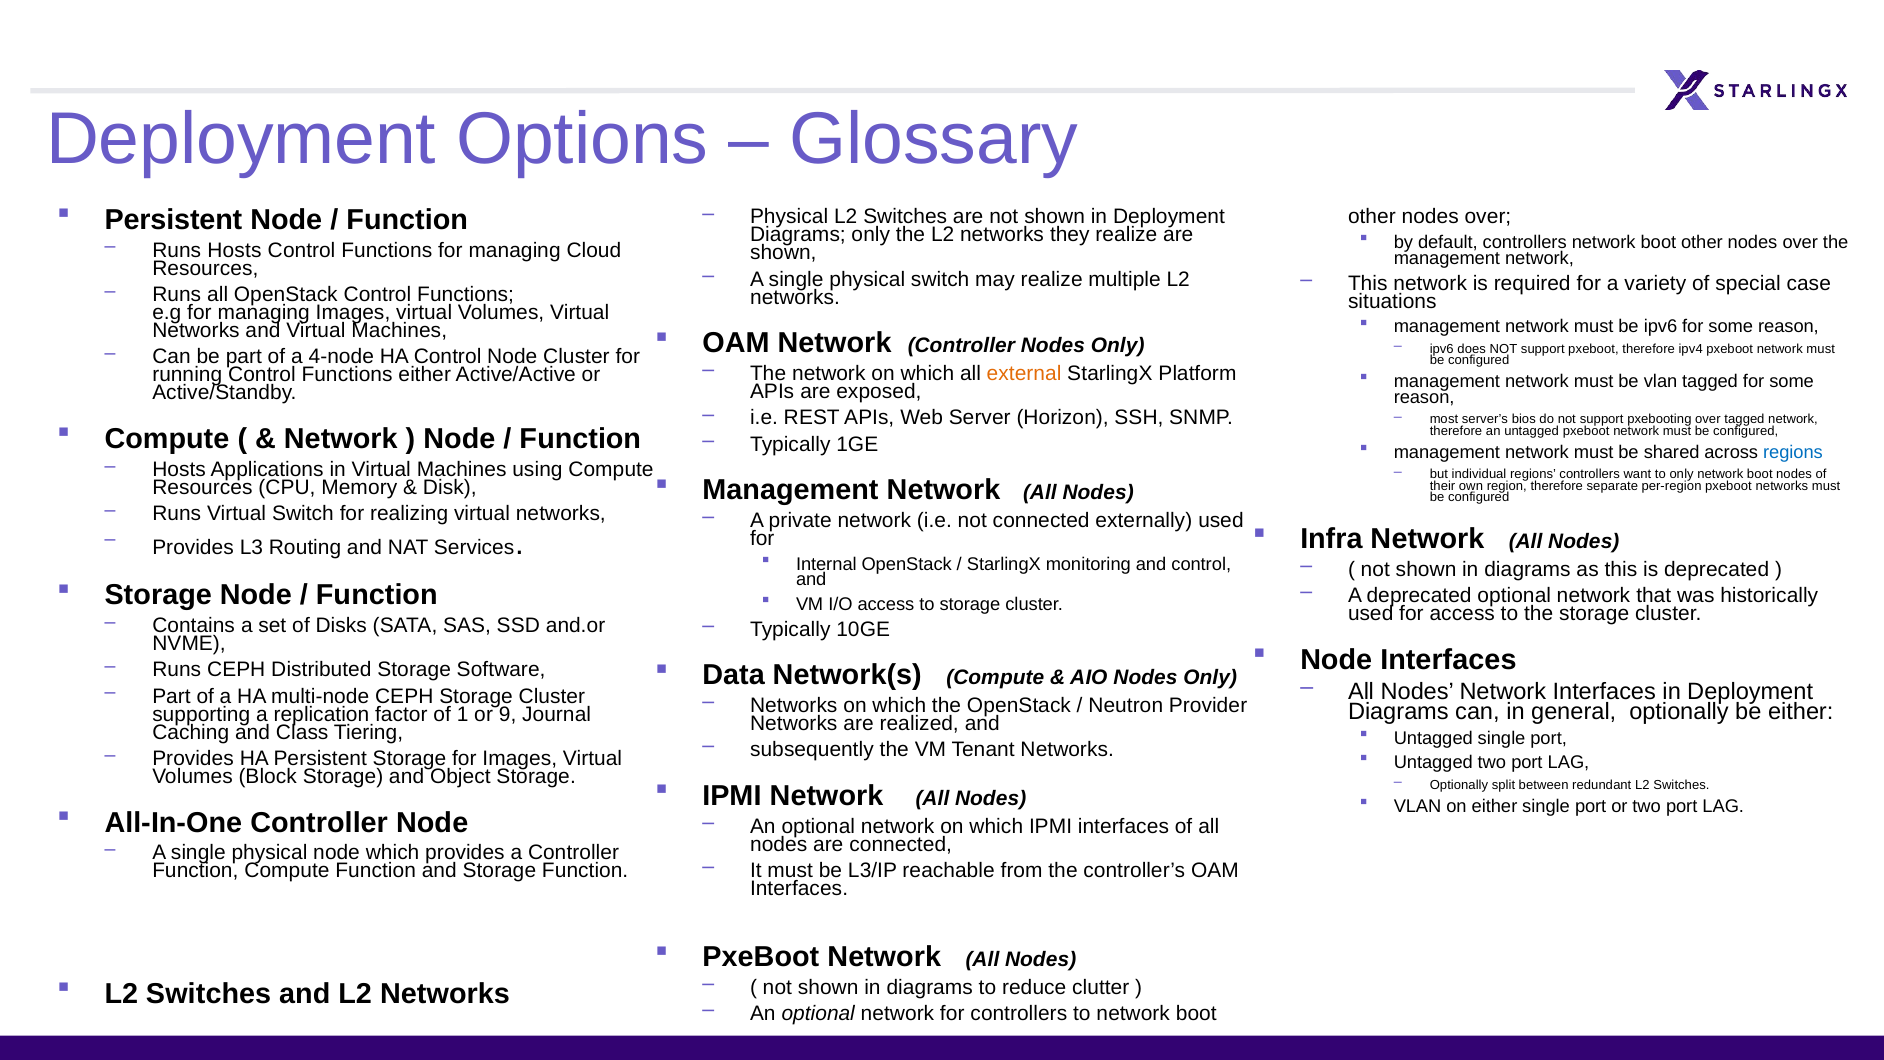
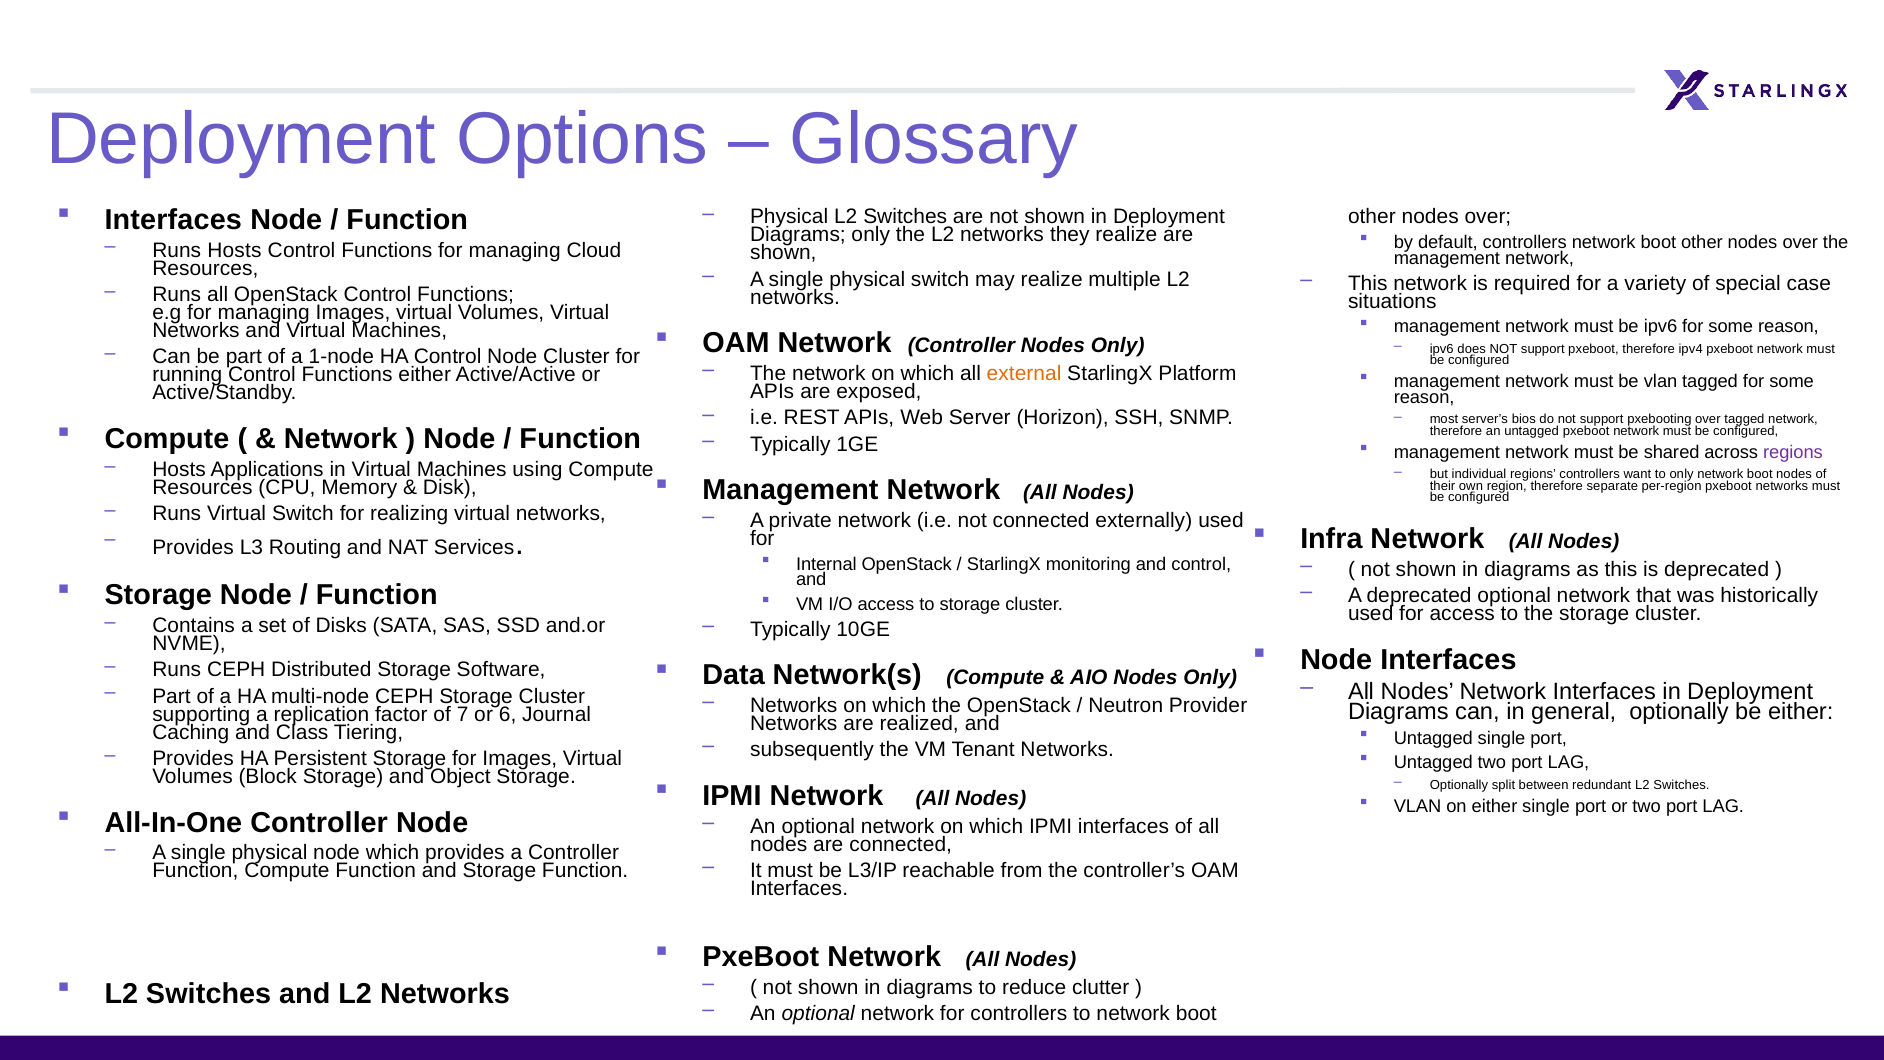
Persistent at (173, 220): Persistent -> Interfaces
4-node: 4-node -> 1-node
regions at (1793, 452) colour: blue -> purple
1: 1 -> 7
9: 9 -> 6
